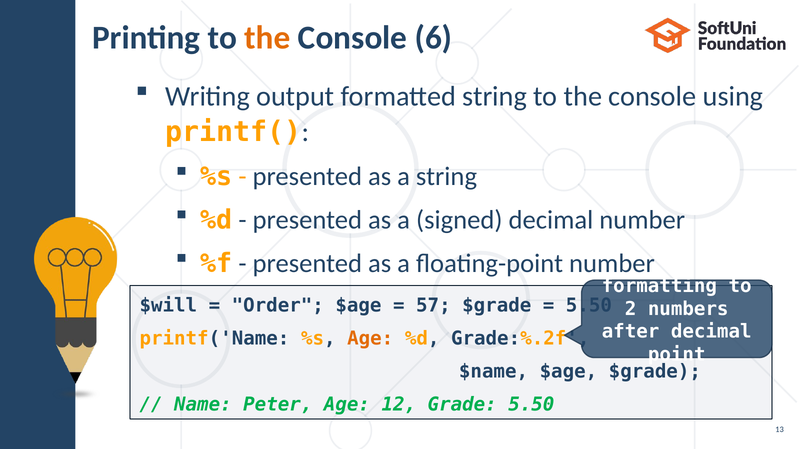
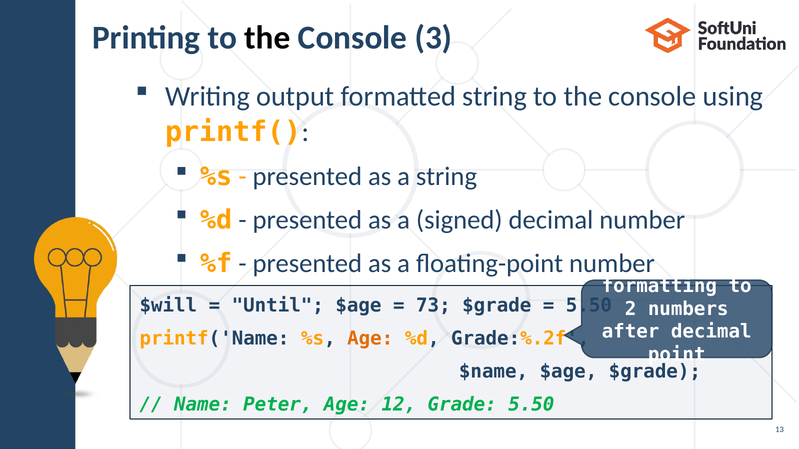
the at (267, 38) colour: orange -> black
6: 6 -> 3
Order: Order -> Until
57: 57 -> 73
